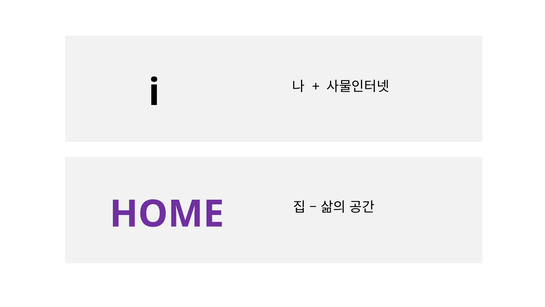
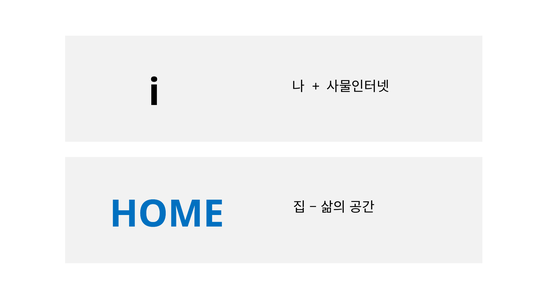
HOME colour: purple -> blue
